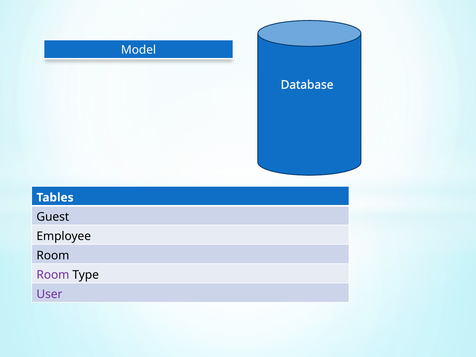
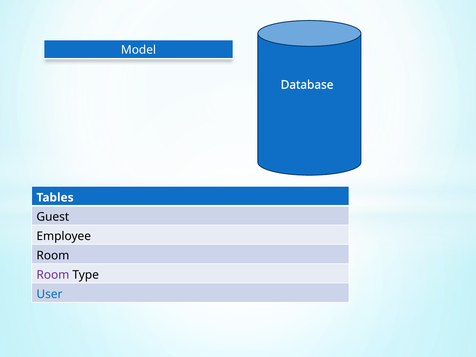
User colour: purple -> blue
